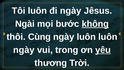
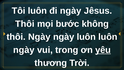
Ngài at (25, 24): Ngài -> Thôi
không underline: present -> none
thôi Cùng: Cùng -> Ngày
